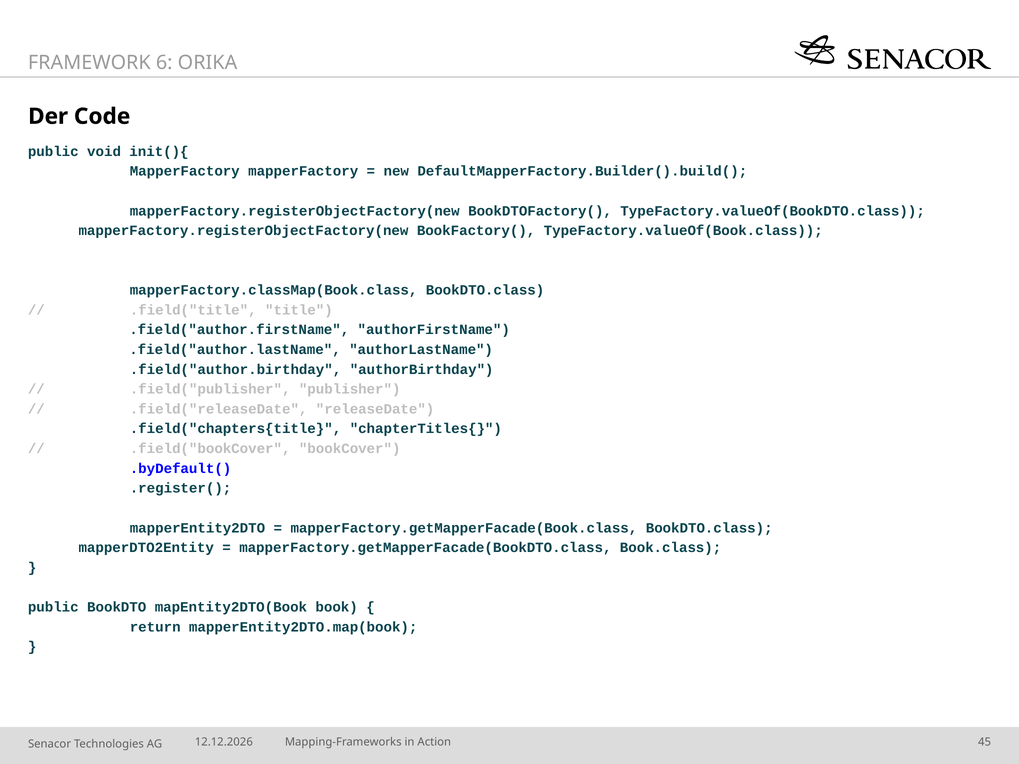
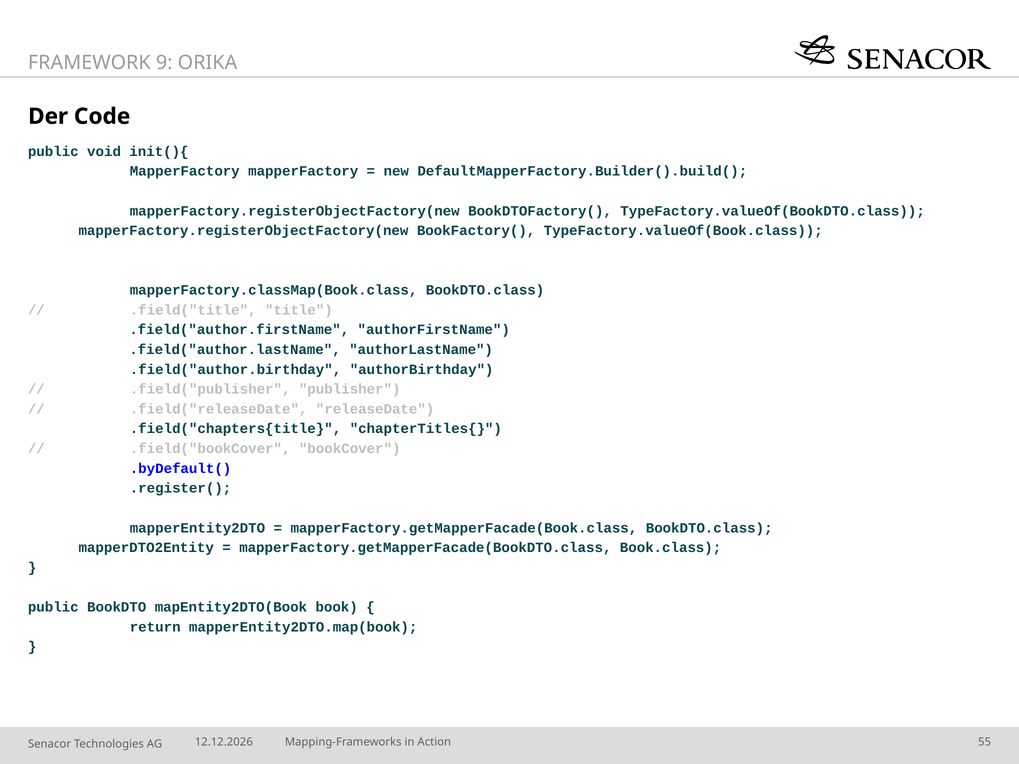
6: 6 -> 9
45: 45 -> 55
